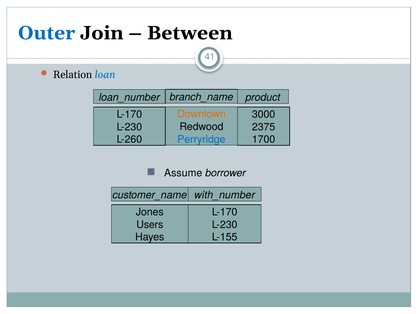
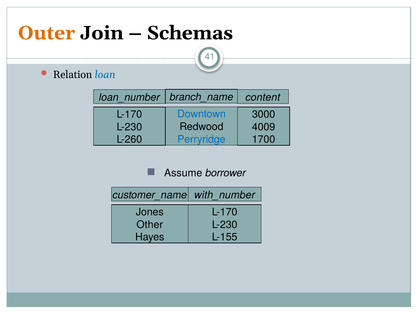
Outer colour: blue -> orange
Between: Between -> Schemas
product: product -> content
Downtown colour: orange -> blue
2375: 2375 -> 4009
Users: Users -> Other
